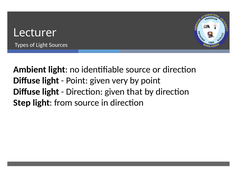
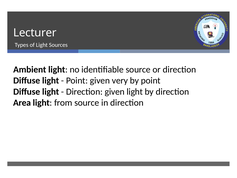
given that: that -> light
Step: Step -> Area
